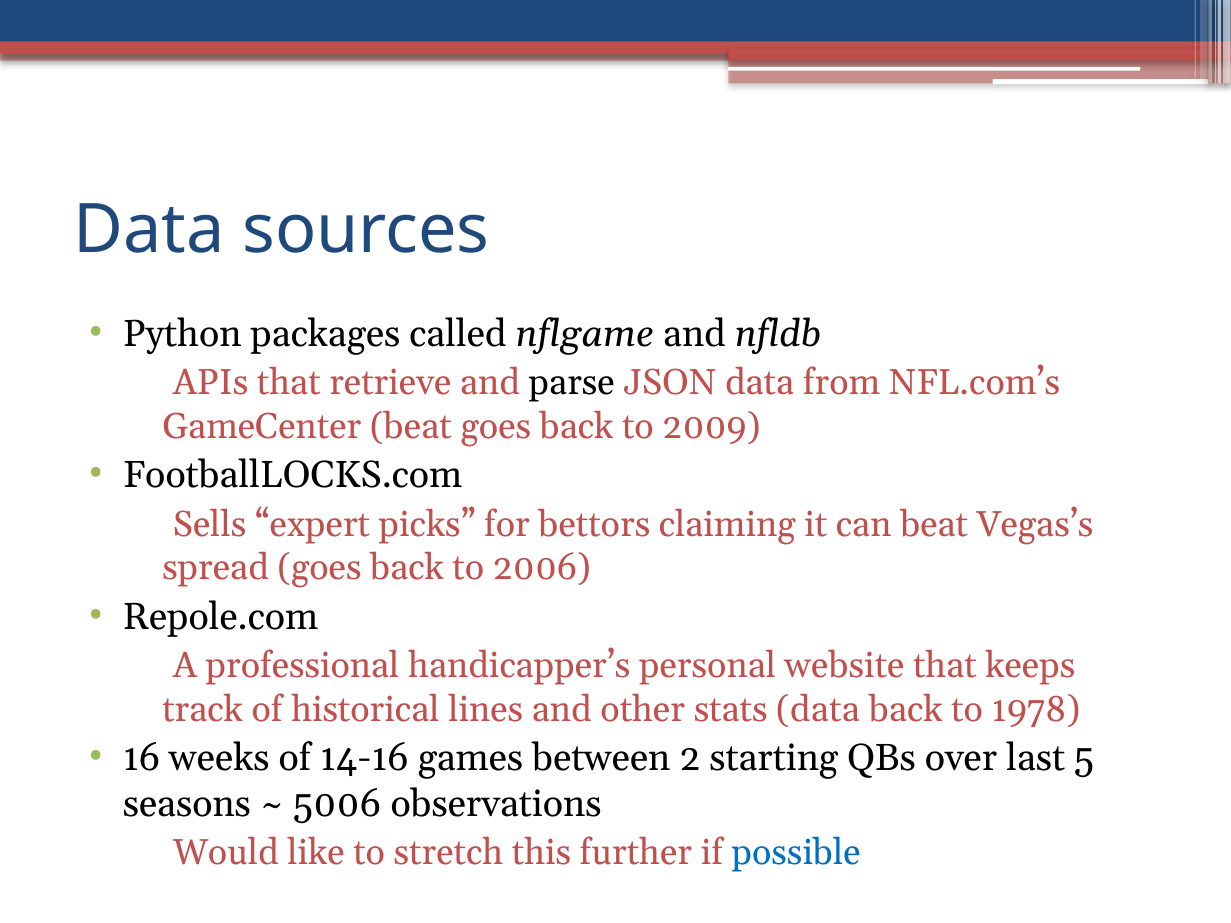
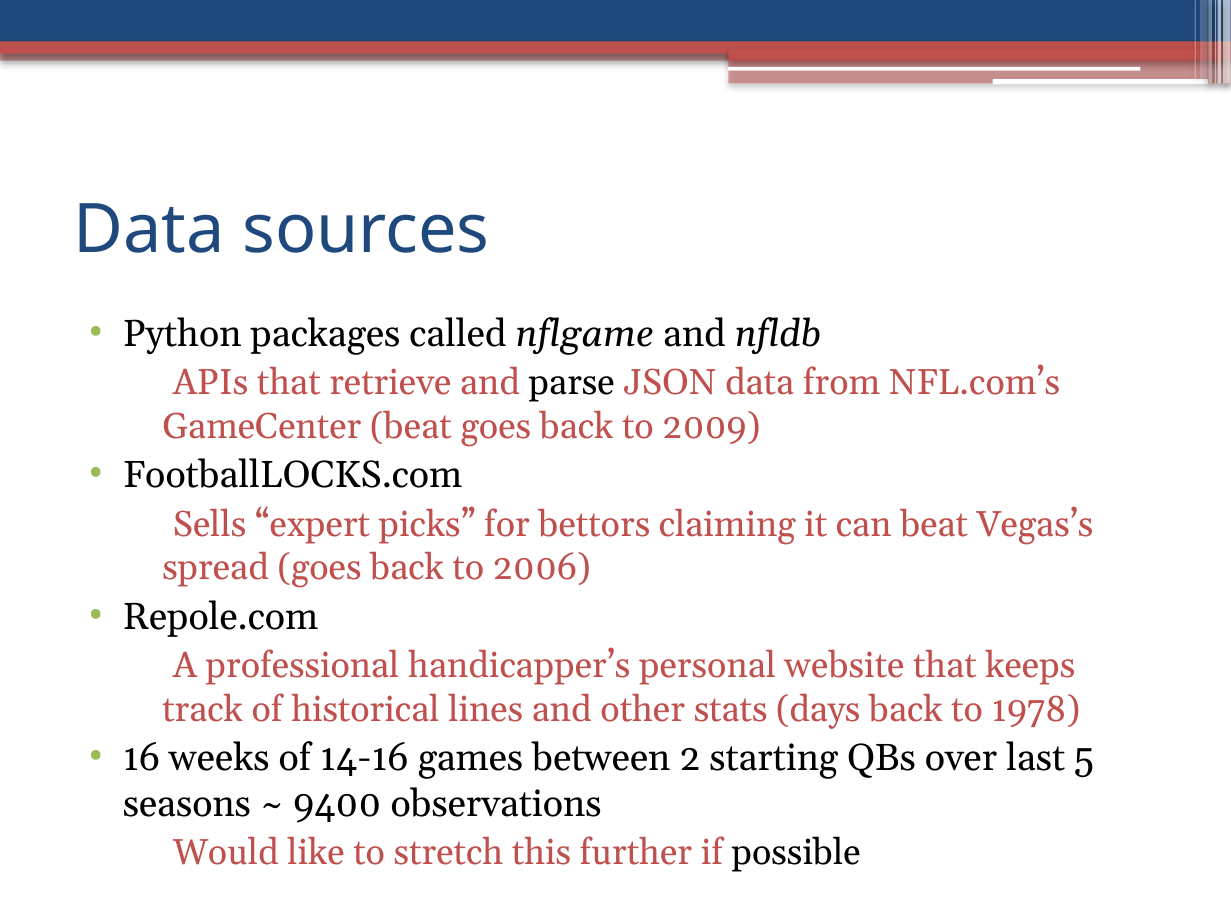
stats data: data -> days
5006: 5006 -> 9400
possible colour: blue -> black
